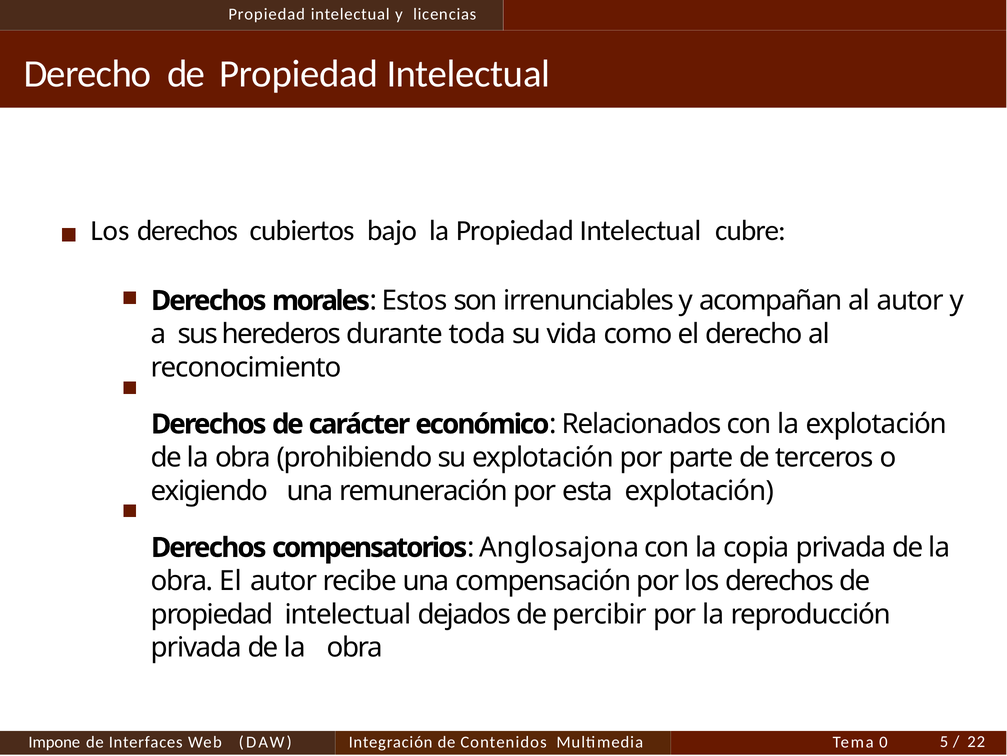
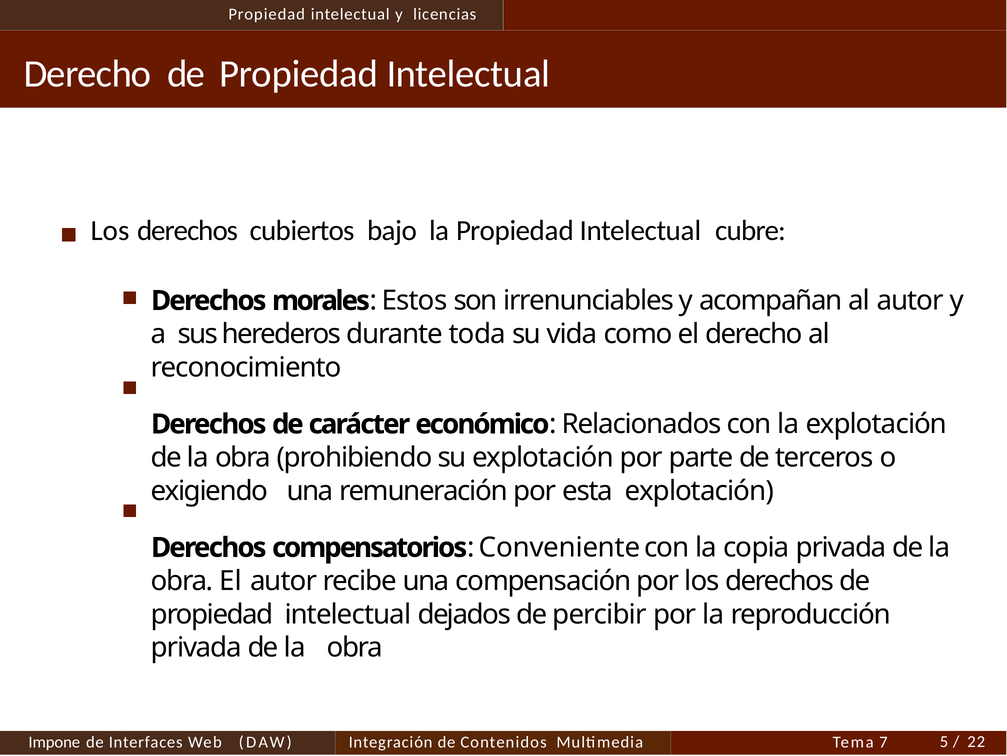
Anglosajona: Anglosajona -> Conveniente
0: 0 -> 7
